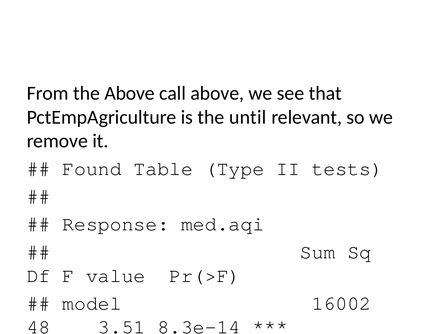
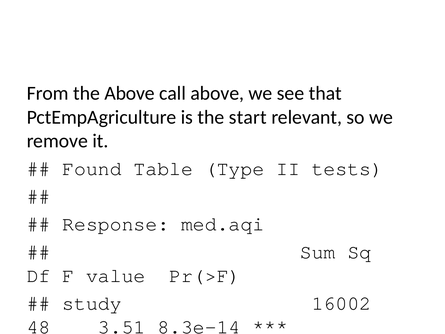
until: until -> start
model: model -> study
